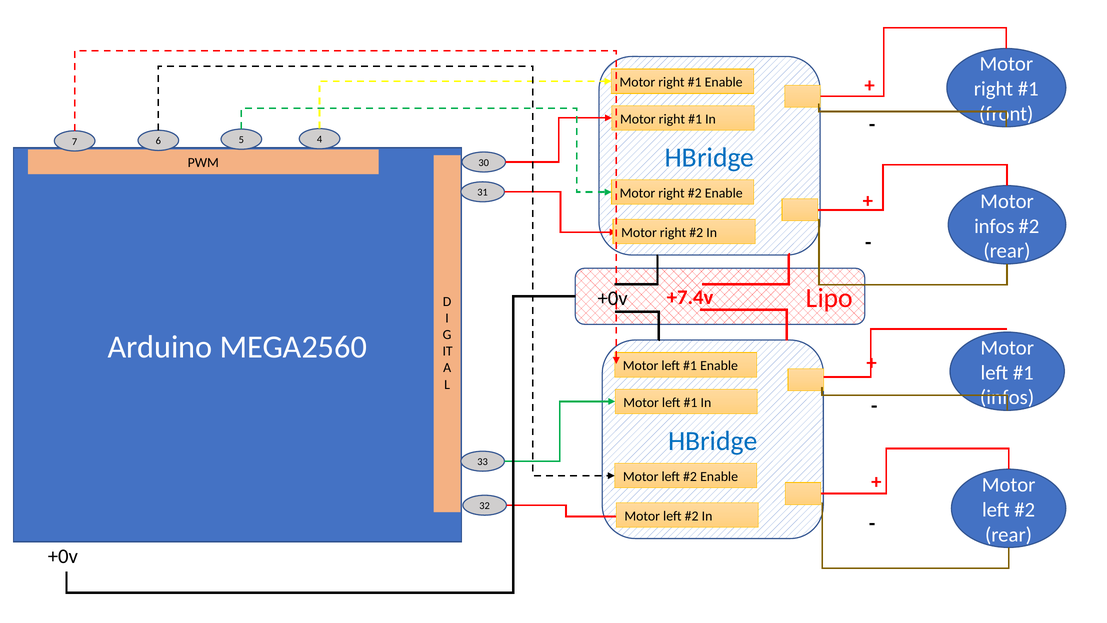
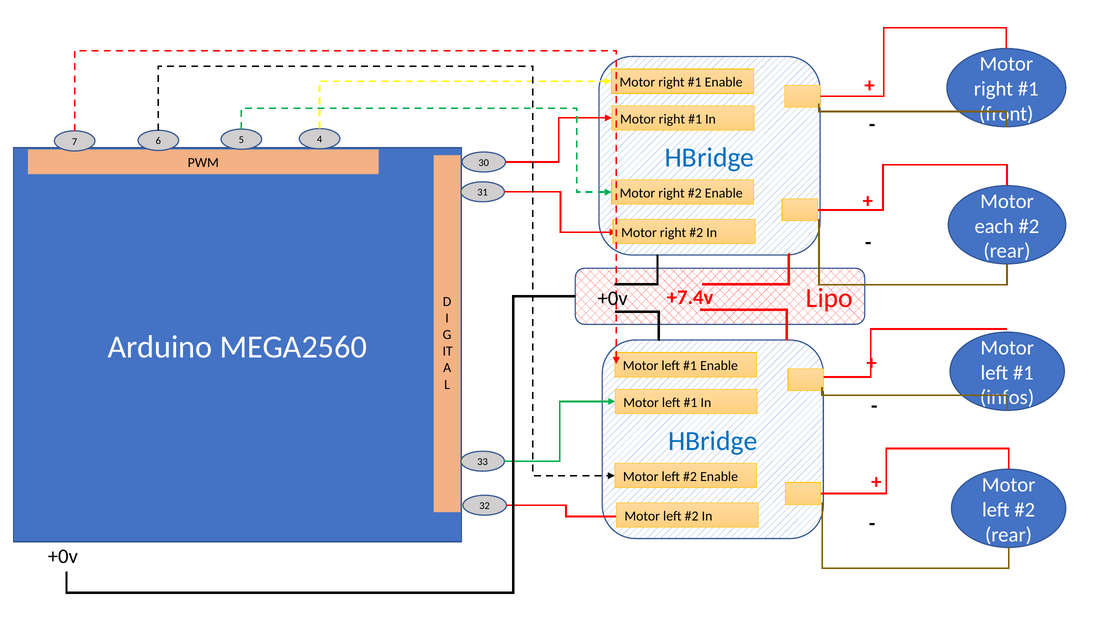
infos at (994, 226): infos -> each
